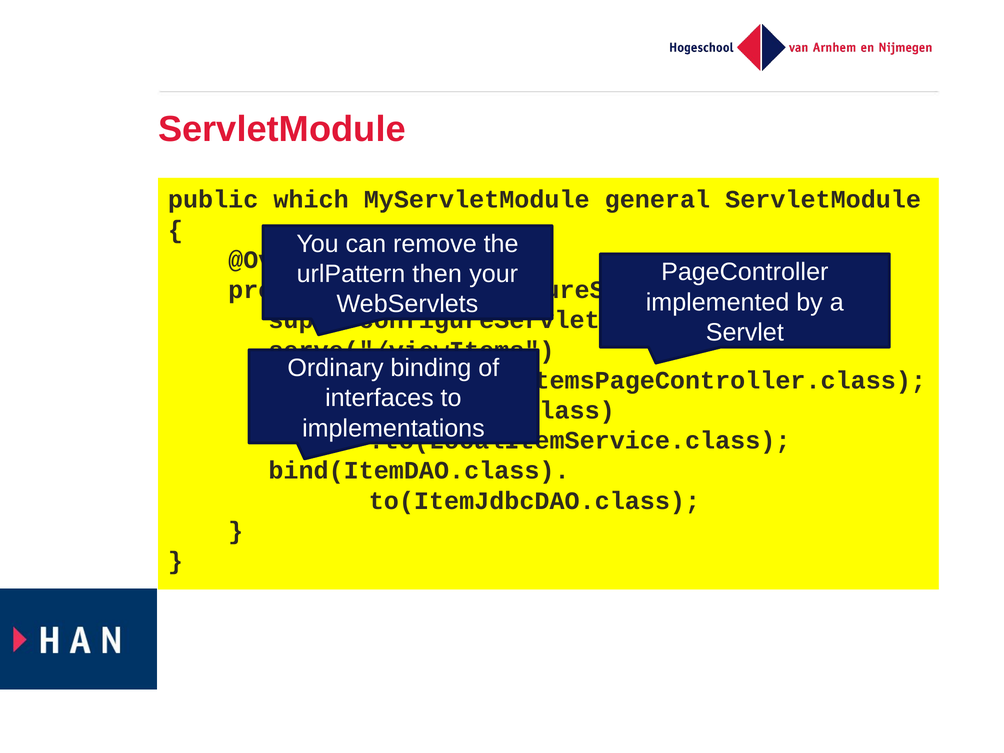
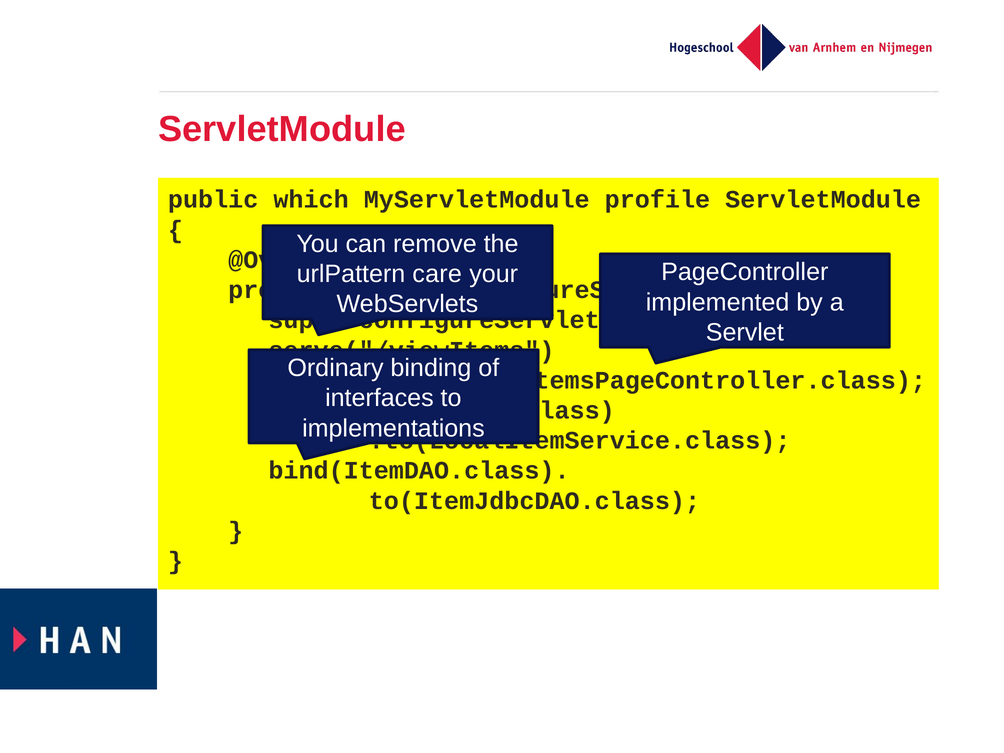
general: general -> profile
then: then -> care
